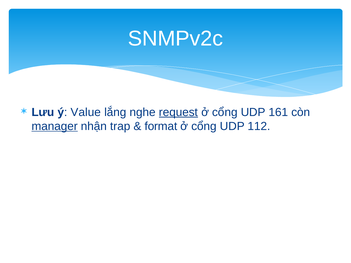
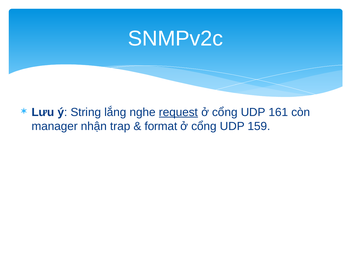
Value: Value -> String
manager underline: present -> none
112: 112 -> 159
